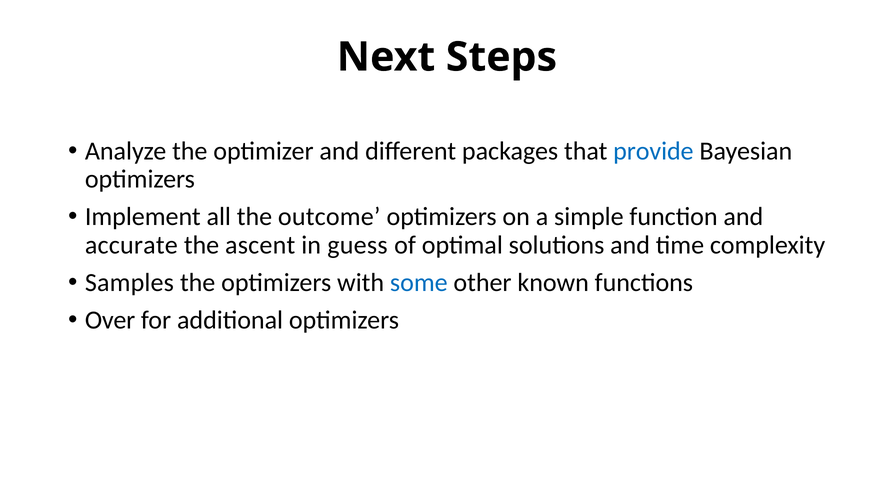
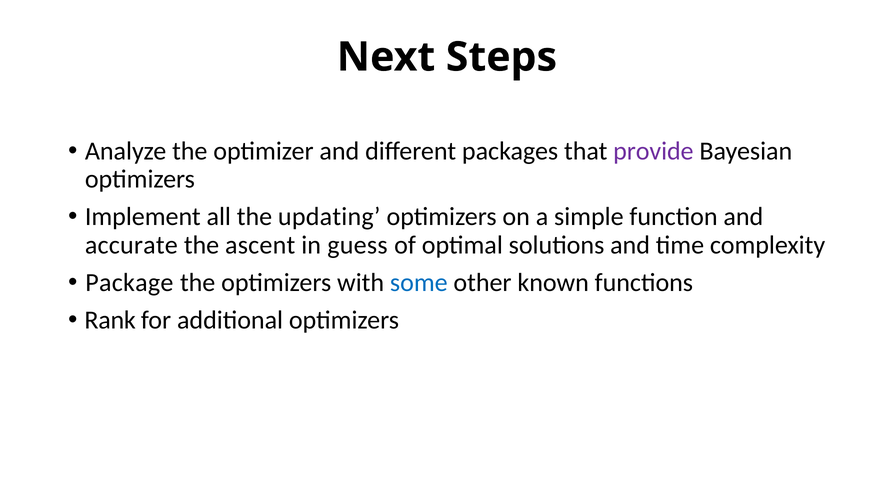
provide colour: blue -> purple
outcome: outcome -> updating
Samples: Samples -> Package
Over: Over -> Rank
